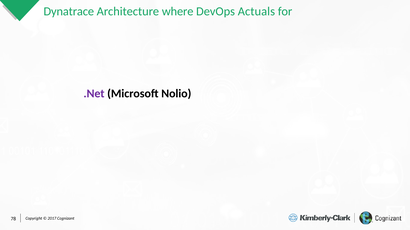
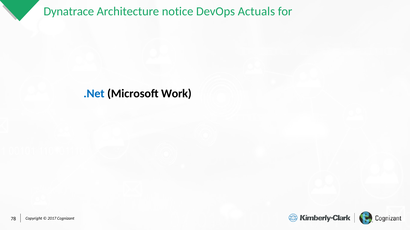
where: where -> notice
.Net colour: purple -> blue
Nolio: Nolio -> Work
